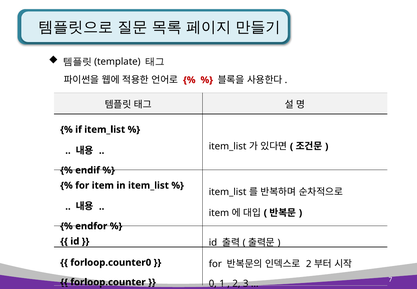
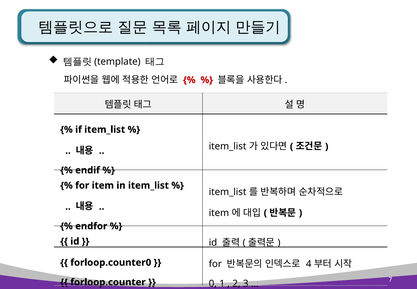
2 at (309, 264): 2 -> 4
